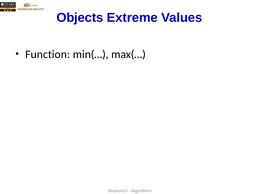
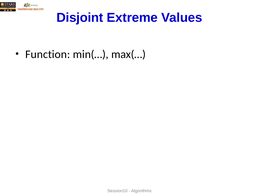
Objects: Objects -> Disjoint
